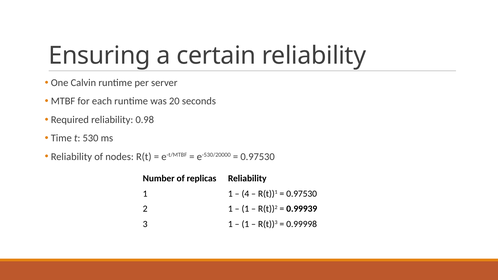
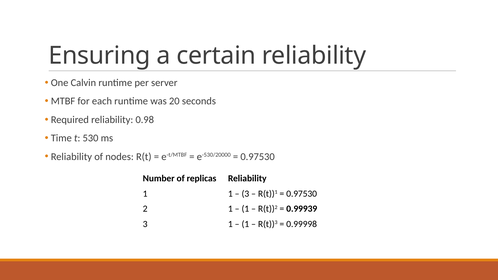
4 at (245, 194): 4 -> 3
